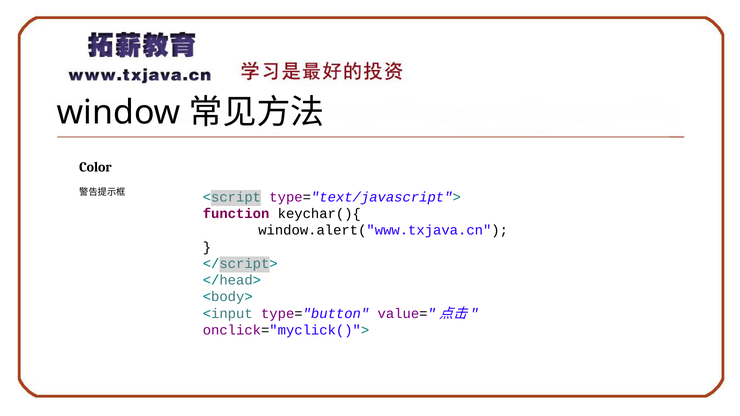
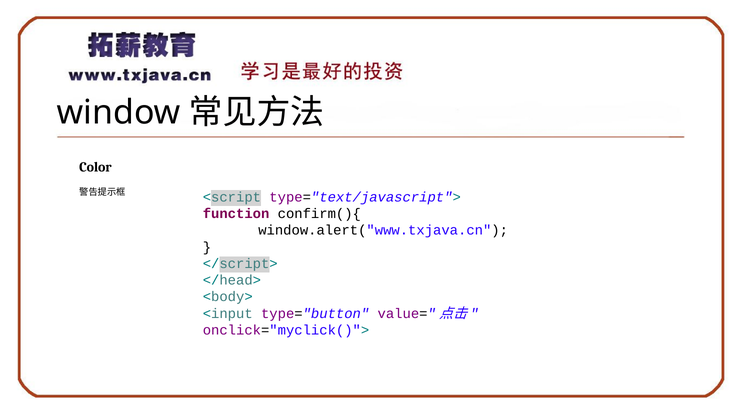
keychar(){: keychar(){ -> confirm(){
